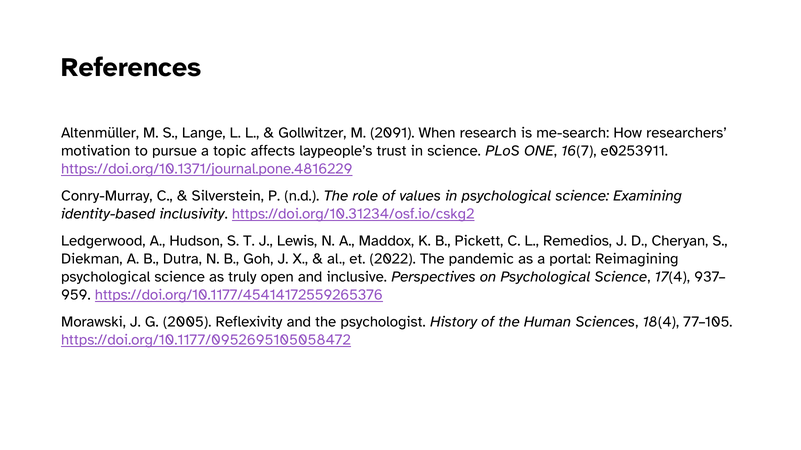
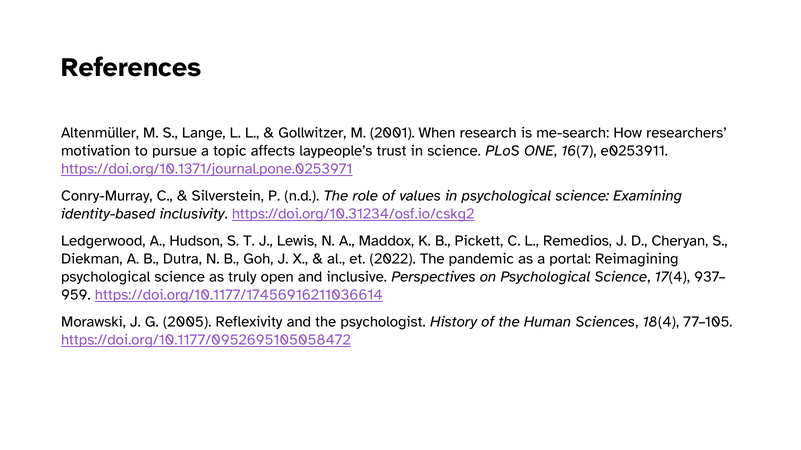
2091: 2091 -> 2001
https://doi.org/10.1371/journal.pone.4816229: https://doi.org/10.1371/journal.pone.4816229 -> https://doi.org/10.1371/journal.pone.0253971
https://doi.org/10.1177/45414172559265376: https://doi.org/10.1177/45414172559265376 -> https://doi.org/10.1177/17456916211036614
